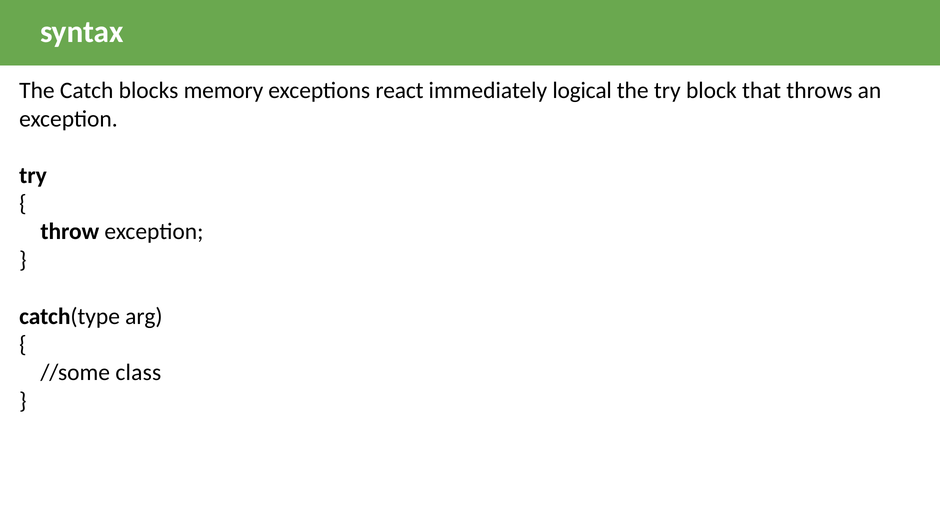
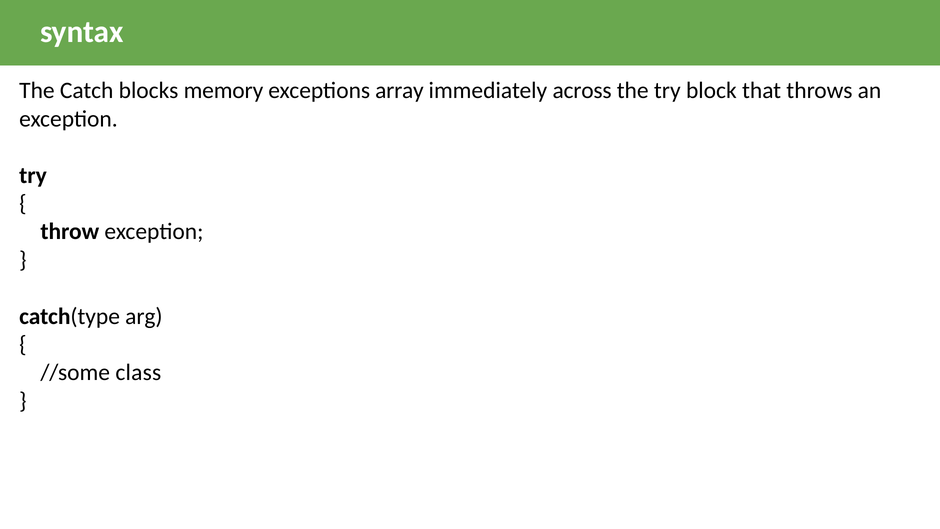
react: react -> array
logical: logical -> across
